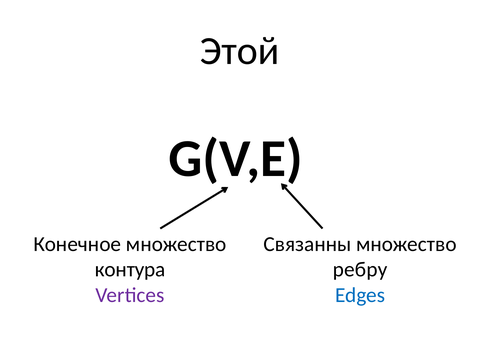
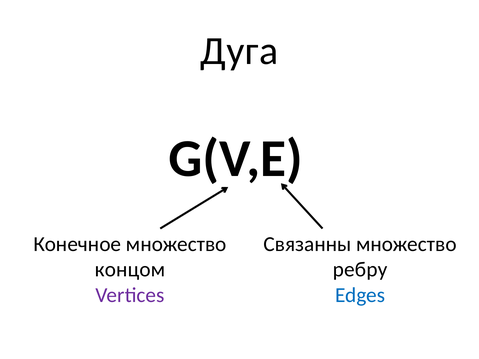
Этой: Этой -> Дуга
контура: контура -> концом
